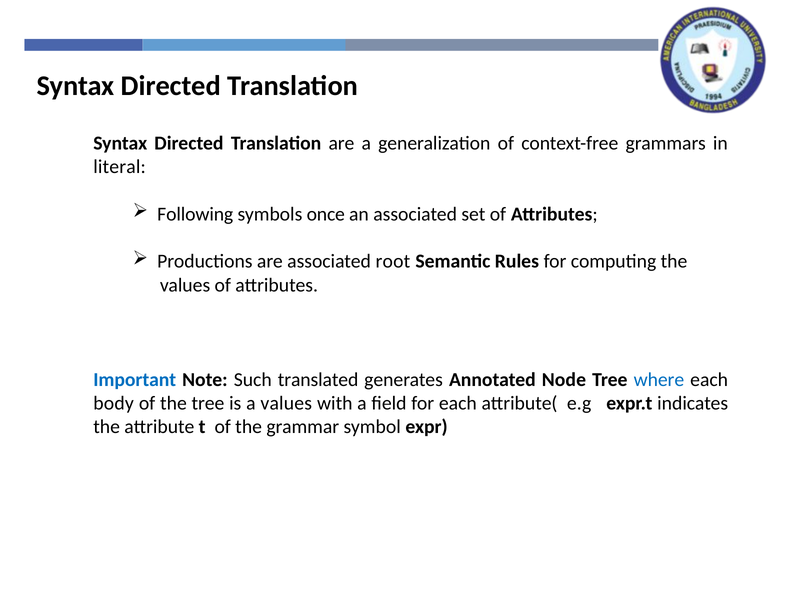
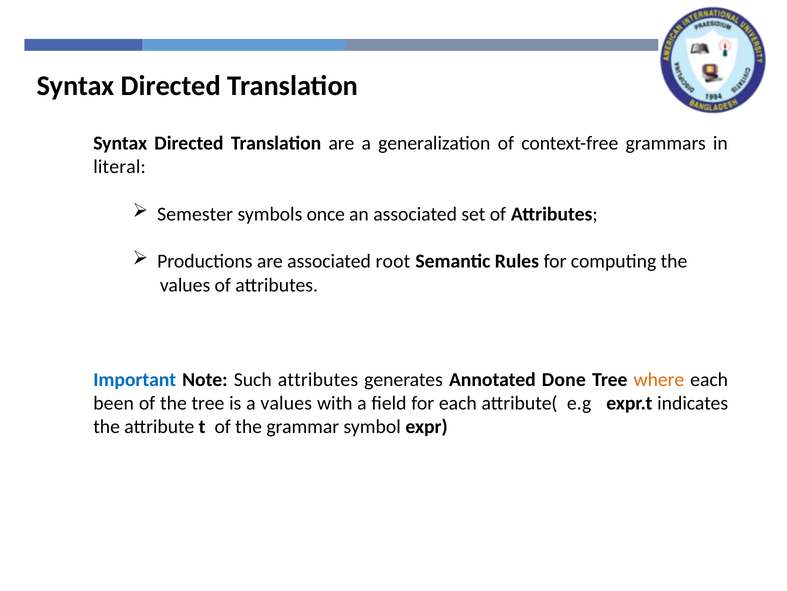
Following: Following -> Semester
Such translated: translated -> attributes
Node: Node -> Done
where colour: blue -> orange
body: body -> been
